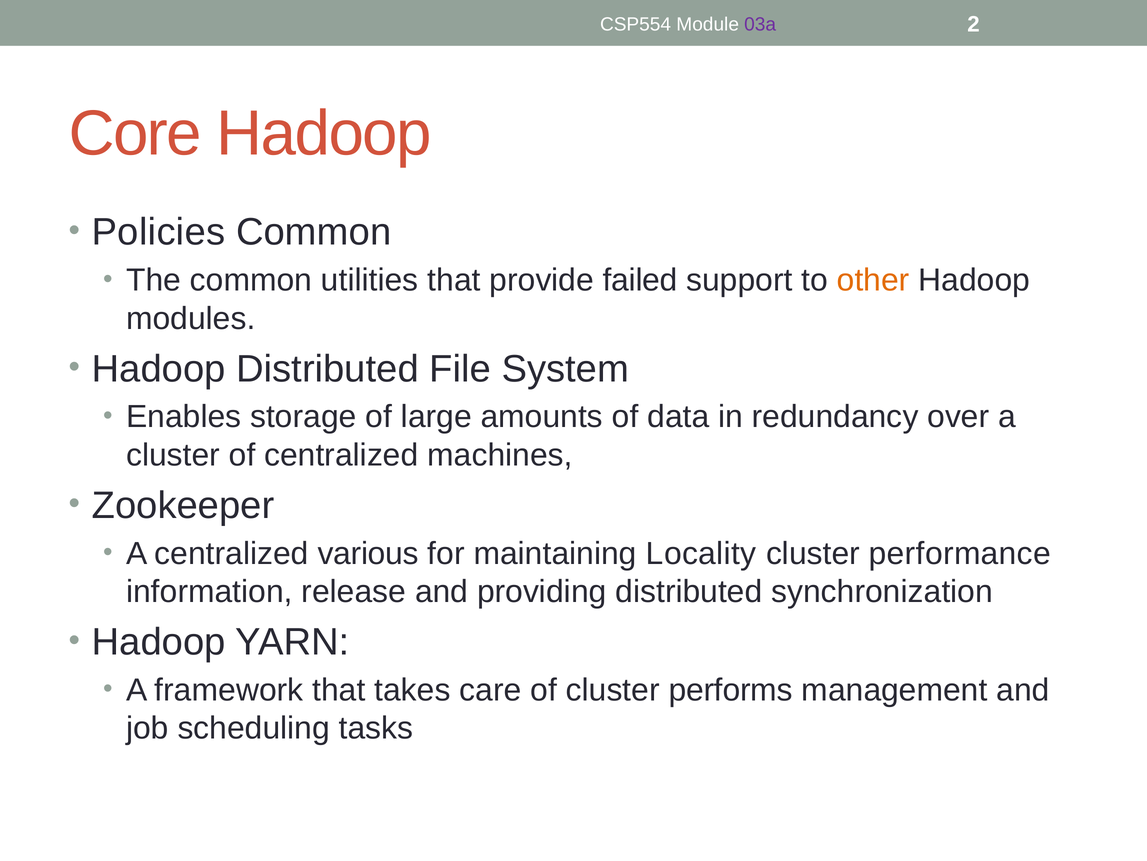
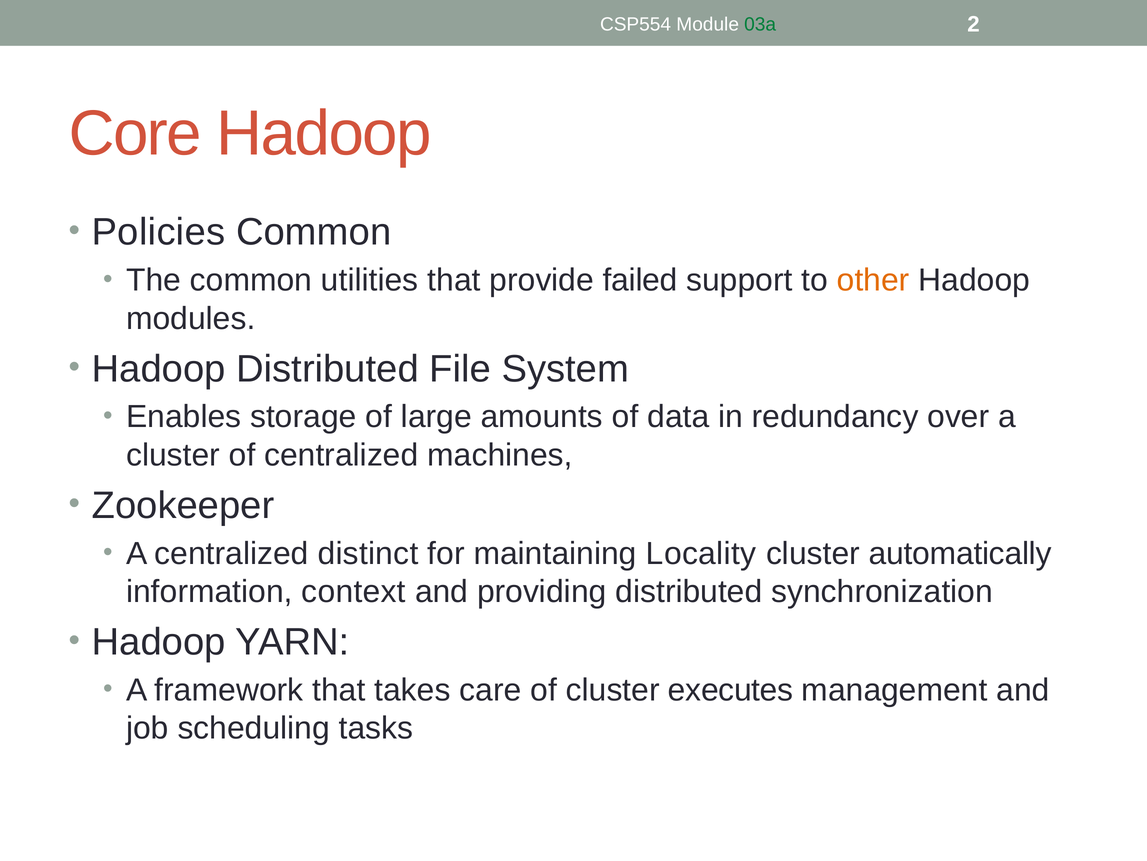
03a colour: purple -> green
various: various -> distinct
performance: performance -> automatically
release: release -> context
performs: performs -> executes
